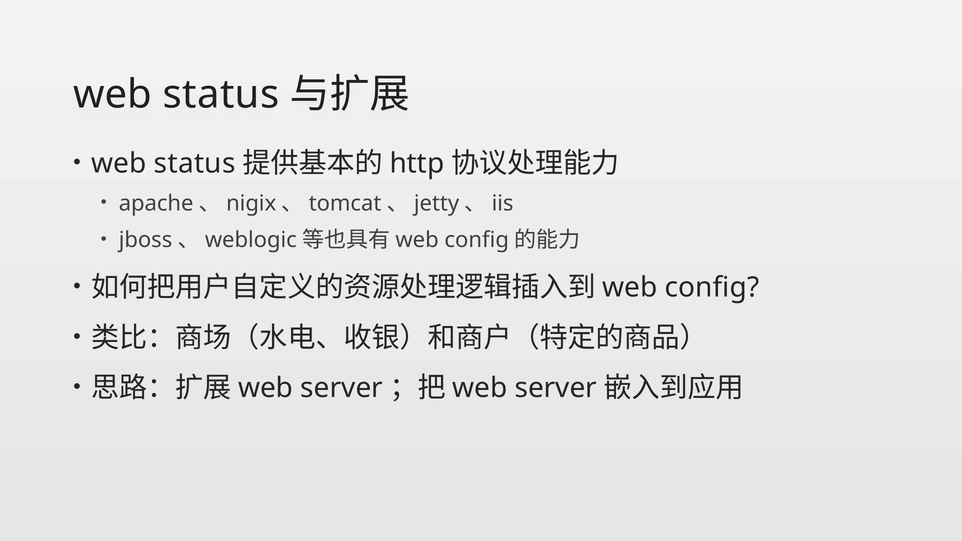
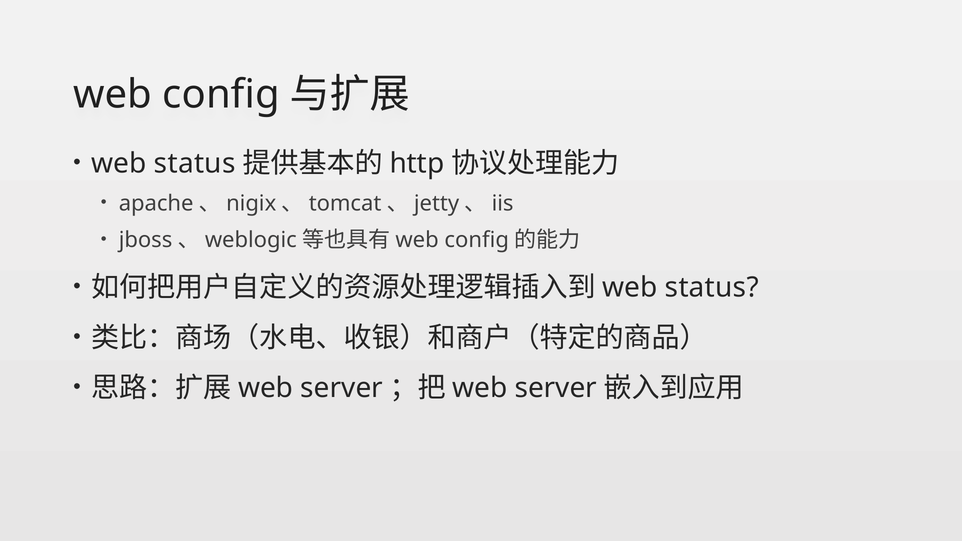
status at (221, 95): status -> config
config at (712, 287): config -> status
